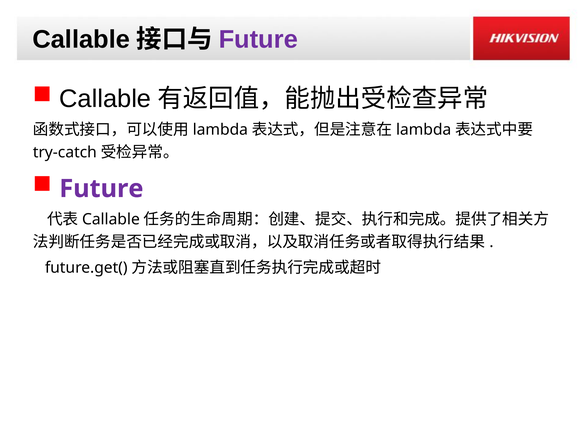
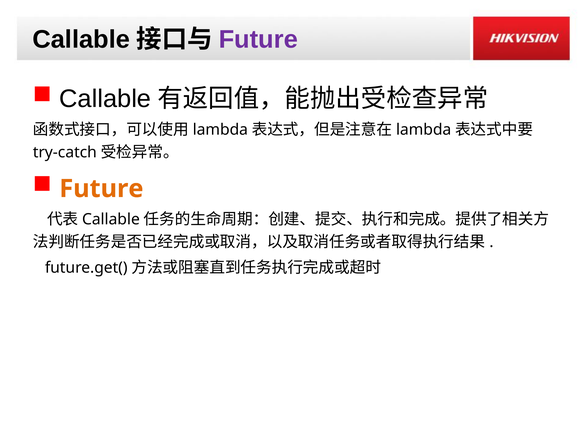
Future at (101, 189) colour: purple -> orange
